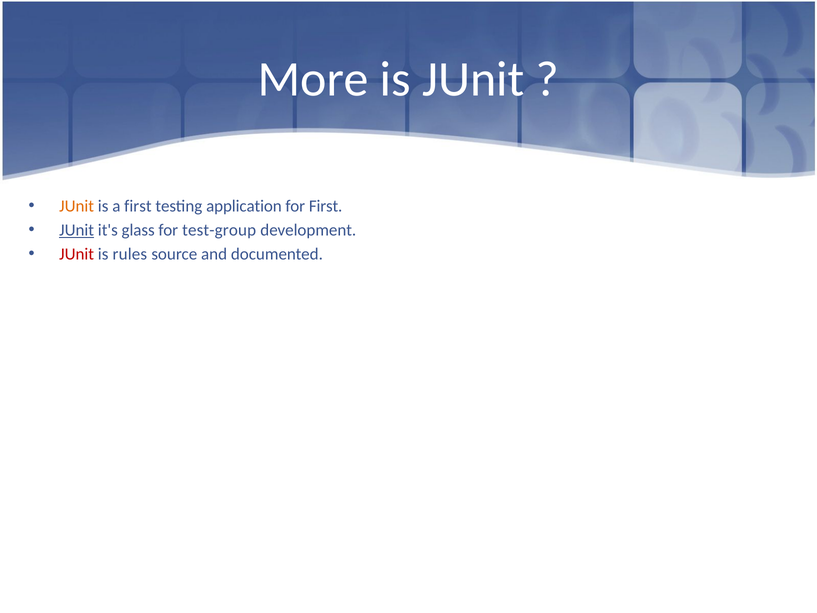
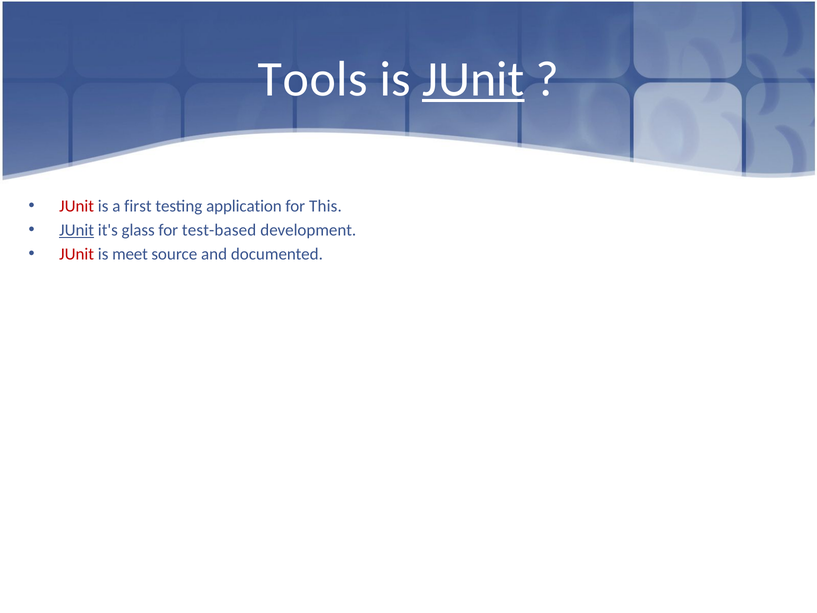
More: More -> Tools
JUnit at (473, 79) underline: none -> present
JUnit at (77, 206) colour: orange -> red
for First: First -> This
test-group: test-group -> test-based
rules: rules -> meet
